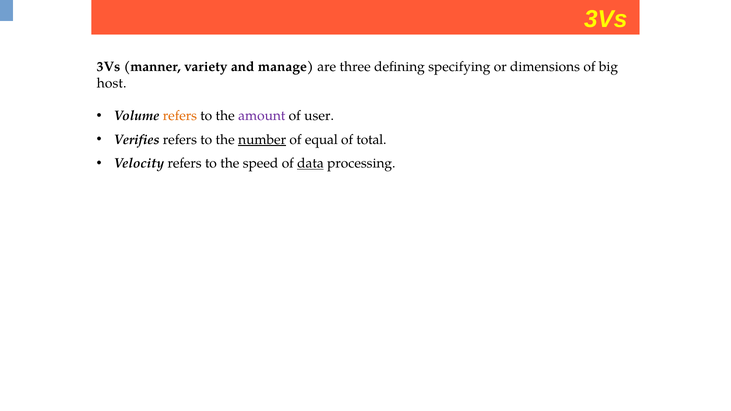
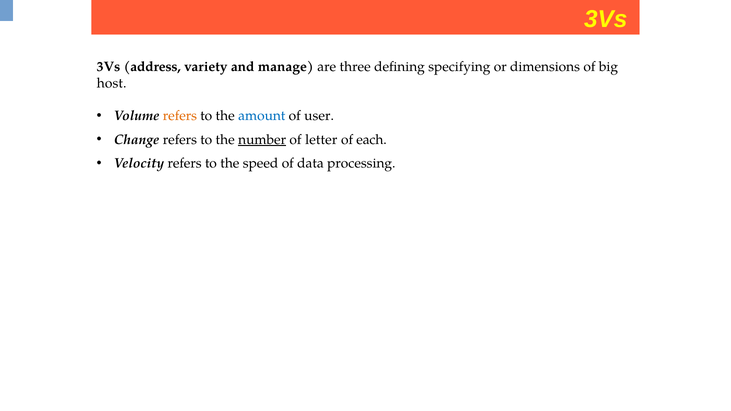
manner: manner -> address
amount colour: purple -> blue
Verifies: Verifies -> Change
equal: equal -> letter
total: total -> each
data underline: present -> none
